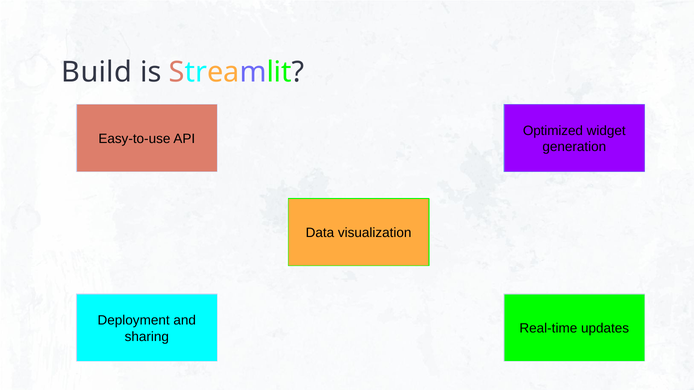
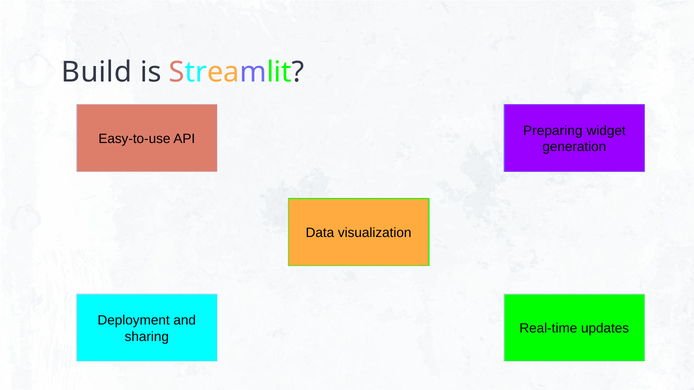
Optimized: Optimized -> Preparing
